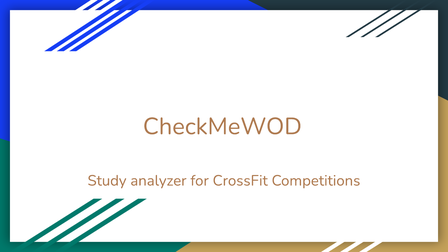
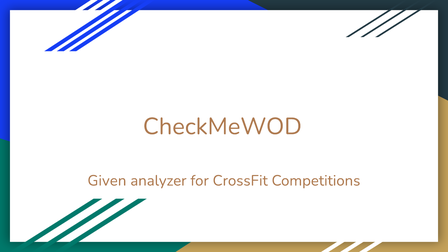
Study: Study -> Given
